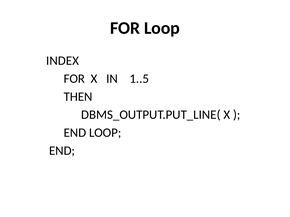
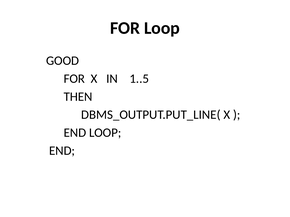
INDEX: INDEX -> GOOD
